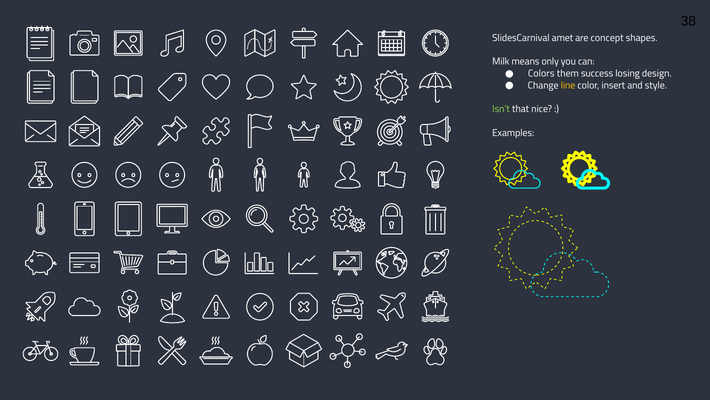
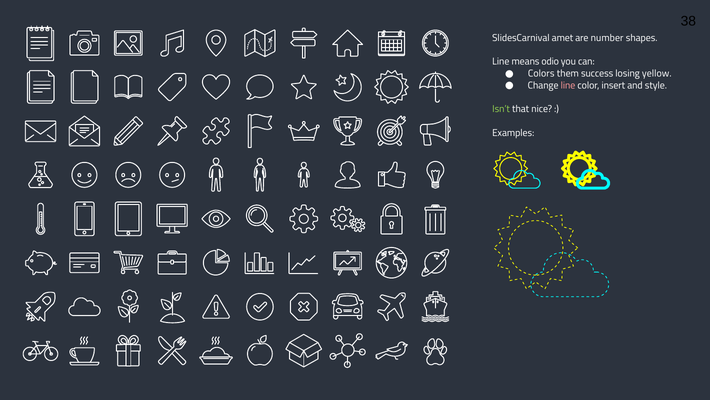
concept: concept -> number
Milk at (501, 62): Milk -> Line
only: only -> odio
design: design -> yellow
line at (568, 85) colour: yellow -> pink
